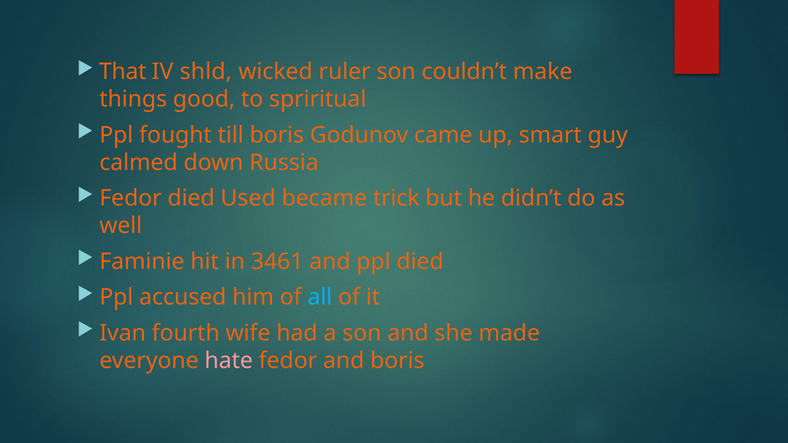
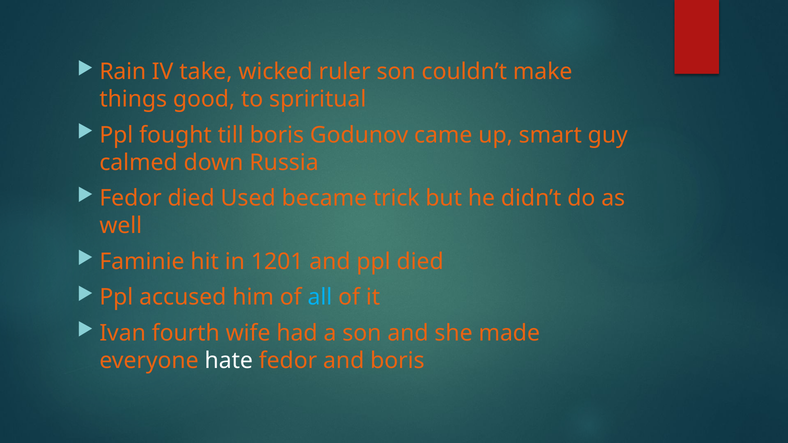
That: That -> Rain
shld: shld -> take
3461: 3461 -> 1201
hate colour: pink -> white
